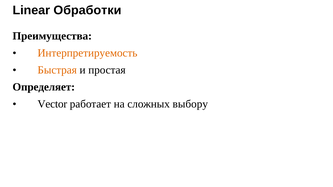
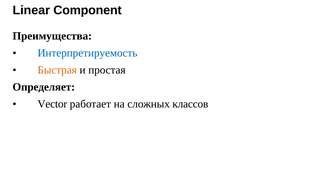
Обработки: Обработки -> Component
Интерпретируемость colour: orange -> blue
выбору: выбору -> классов
